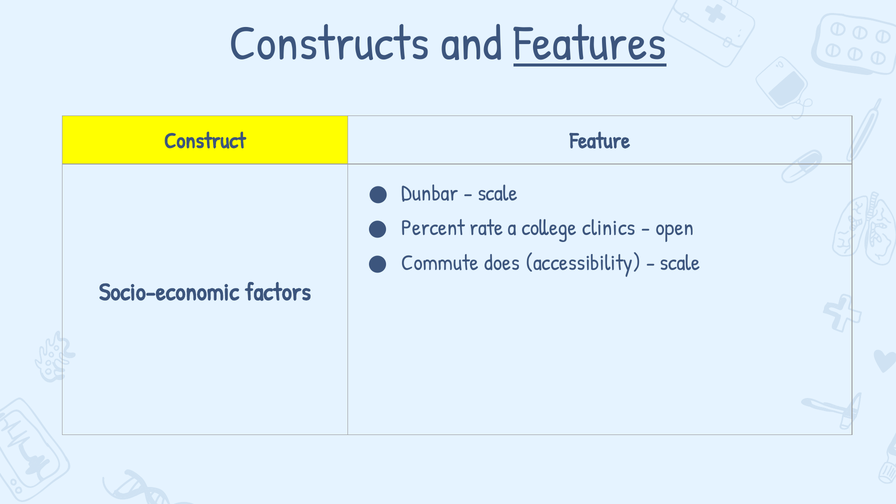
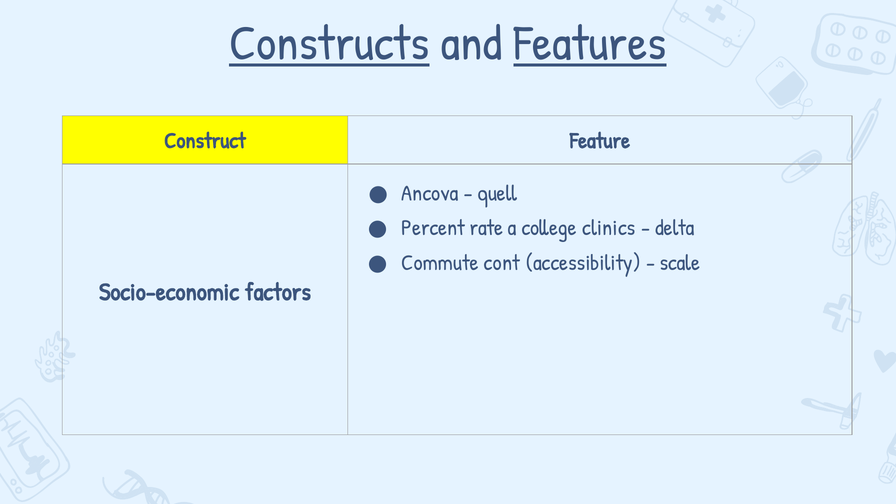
Constructs underline: none -> present
Dunbar: Dunbar -> Ancova
scale at (498, 193): scale -> quell
open: open -> delta
does: does -> cont
